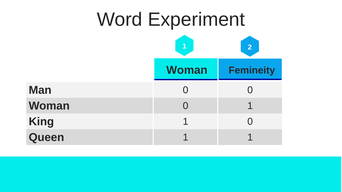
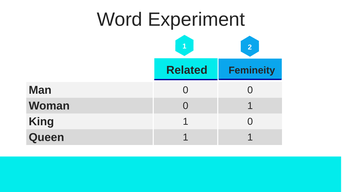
Woman at (187, 70): Woman -> Related
